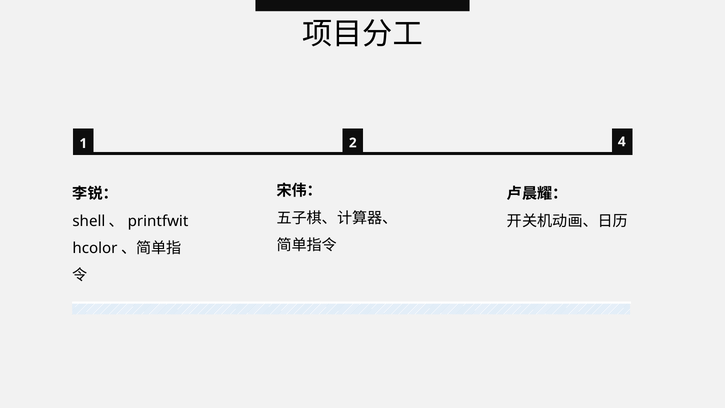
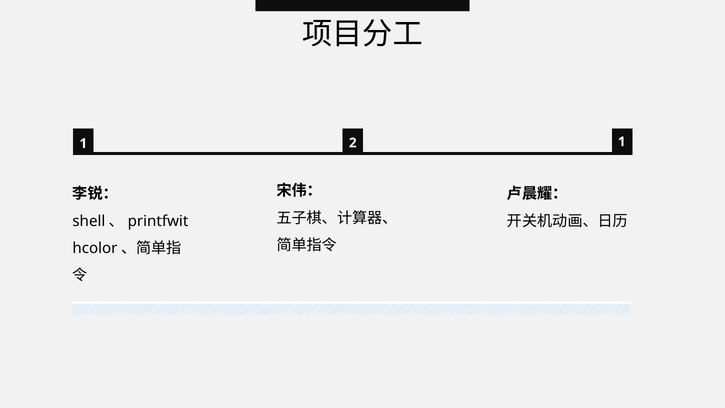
1 4: 4 -> 1
